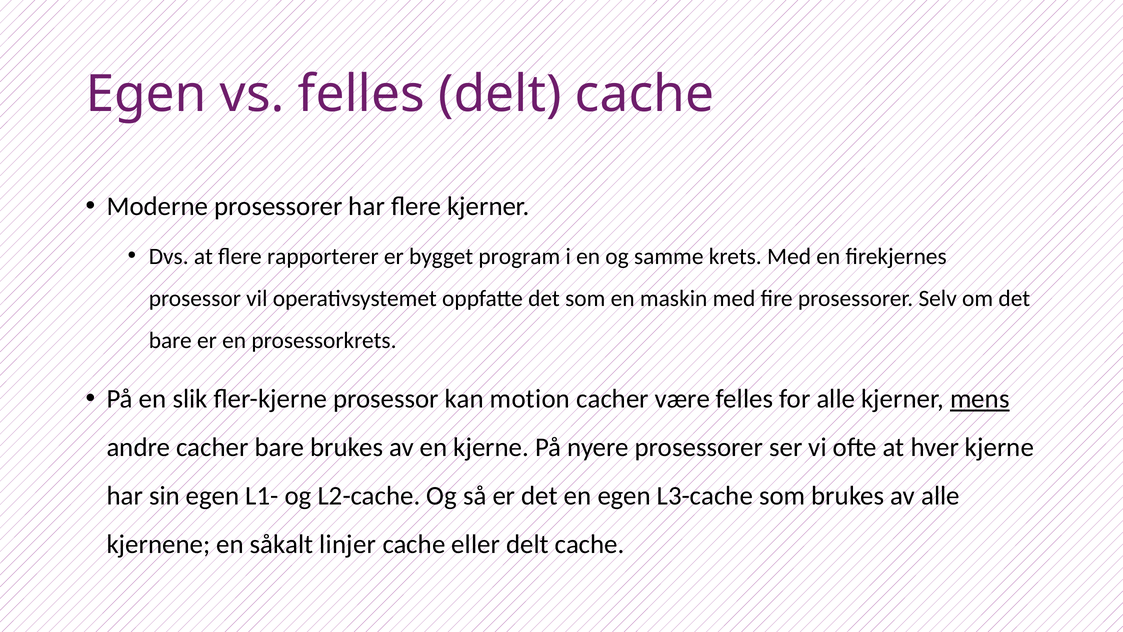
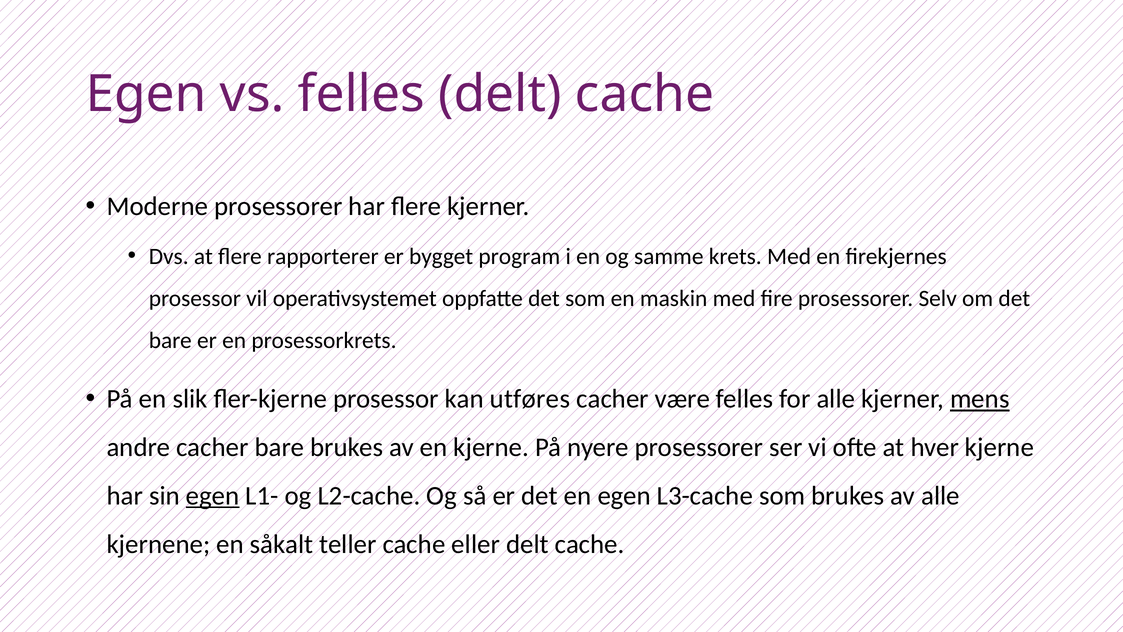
motion: motion -> utføres
egen at (213, 496) underline: none -> present
linjer: linjer -> teller
